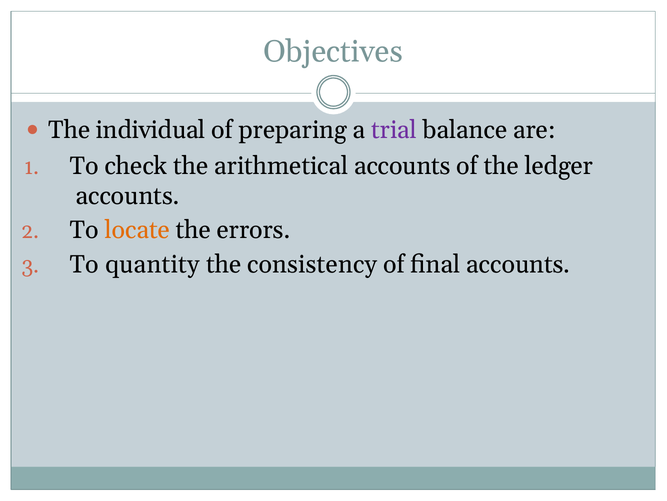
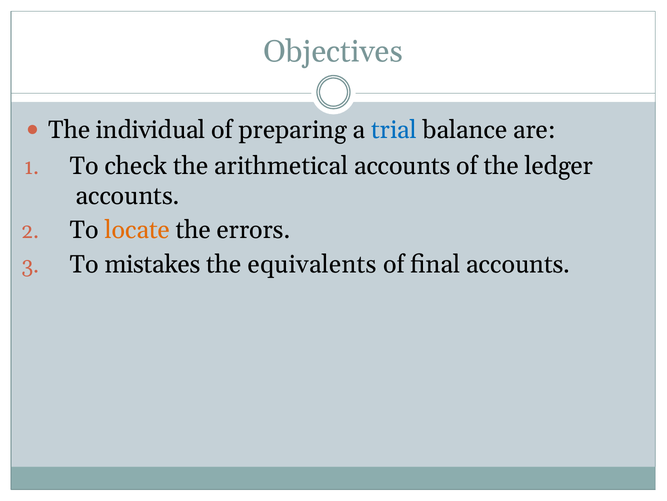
trial colour: purple -> blue
quantity: quantity -> mistakes
consistency: consistency -> equivalents
